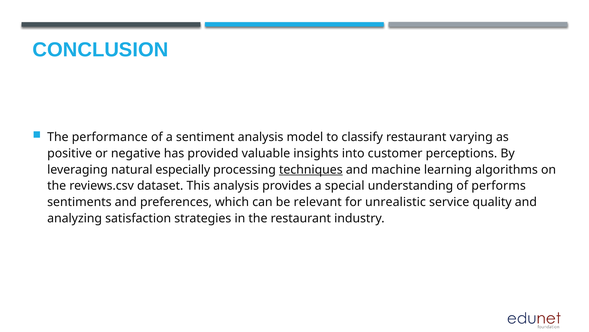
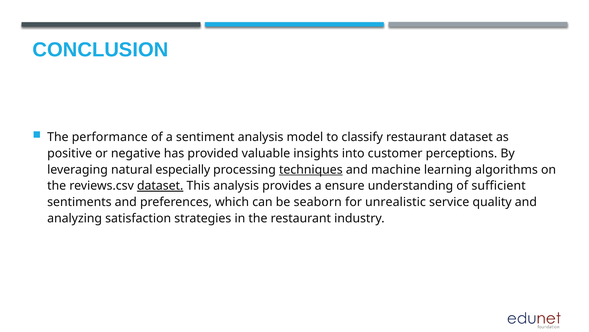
restaurant varying: varying -> dataset
dataset at (160, 185) underline: none -> present
special: special -> ensure
performs: performs -> sufficient
relevant: relevant -> seaborn
